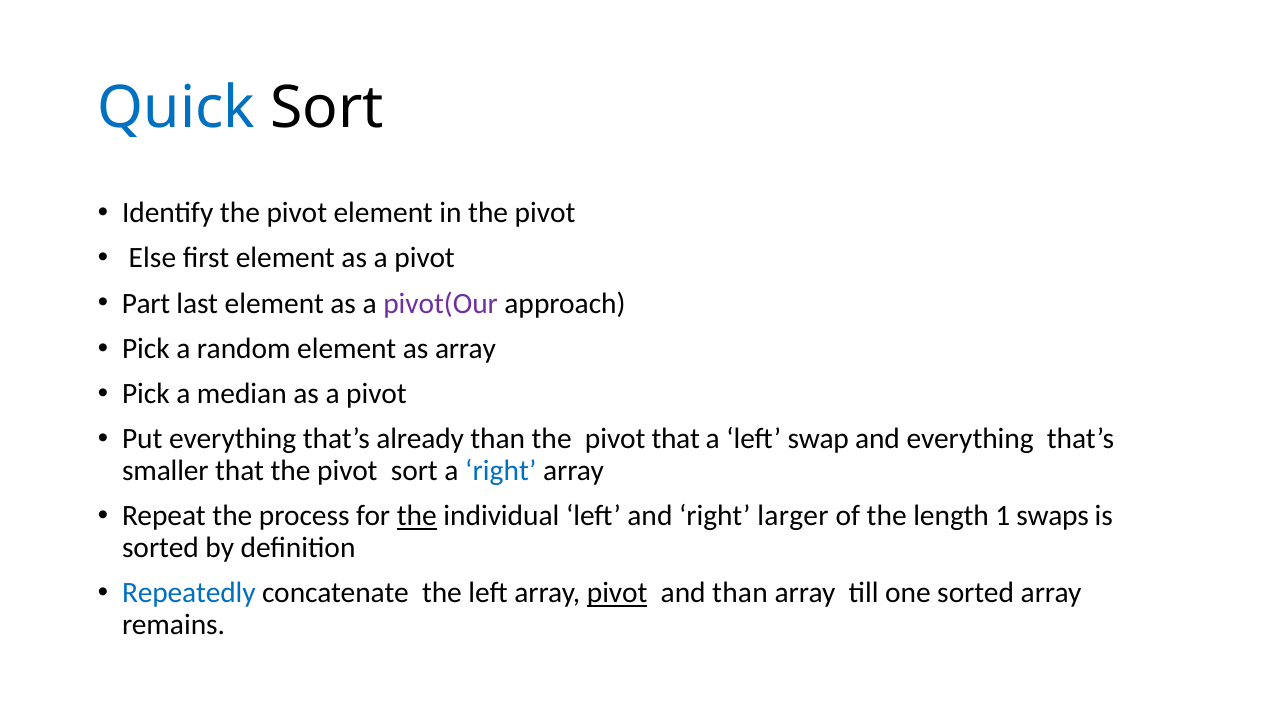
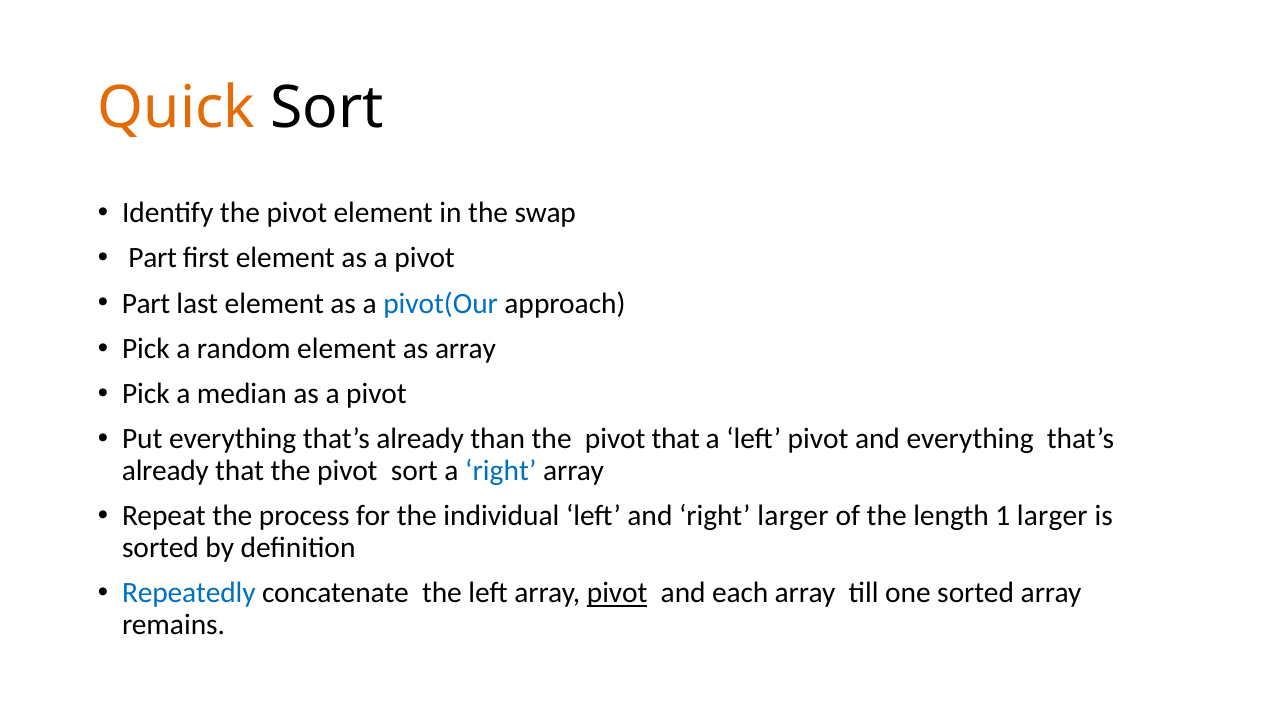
Quick colour: blue -> orange
in the pivot: pivot -> swap
Else at (152, 258): Else -> Part
pivot(Our colour: purple -> blue
left swap: swap -> pivot
smaller at (165, 471): smaller -> already
the at (417, 516) underline: present -> none
1 swaps: swaps -> larger
and than: than -> each
